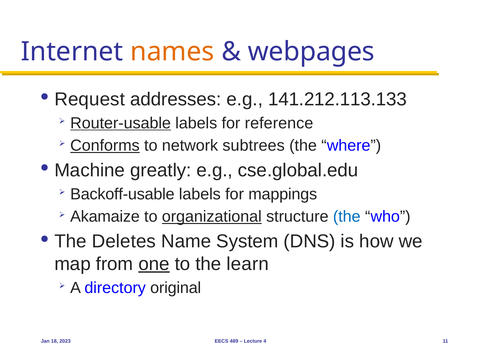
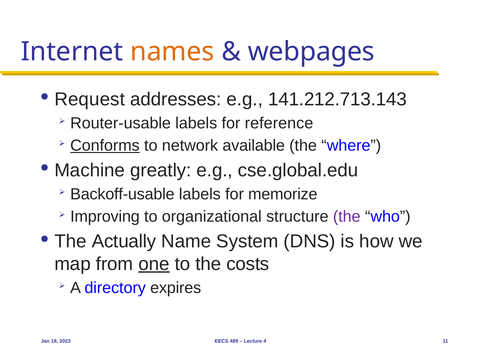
141.212.113.133: 141.212.113.133 -> 141.212.713.143
Router-usable underline: present -> none
subtrees: subtrees -> available
mappings: mappings -> memorize
Akamaize: Akamaize -> Improving
organizational underline: present -> none
the at (347, 217) colour: blue -> purple
Deletes: Deletes -> Actually
learn: learn -> costs
original: original -> expires
